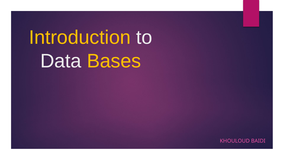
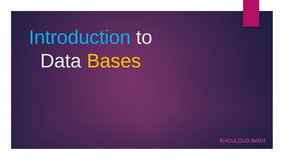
Introduction colour: yellow -> light blue
